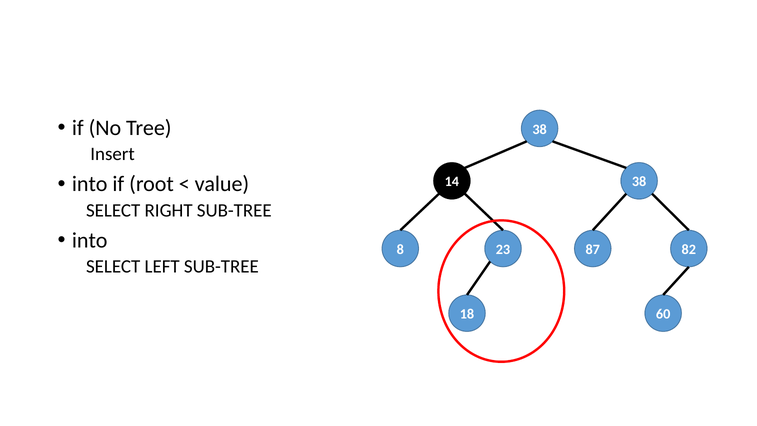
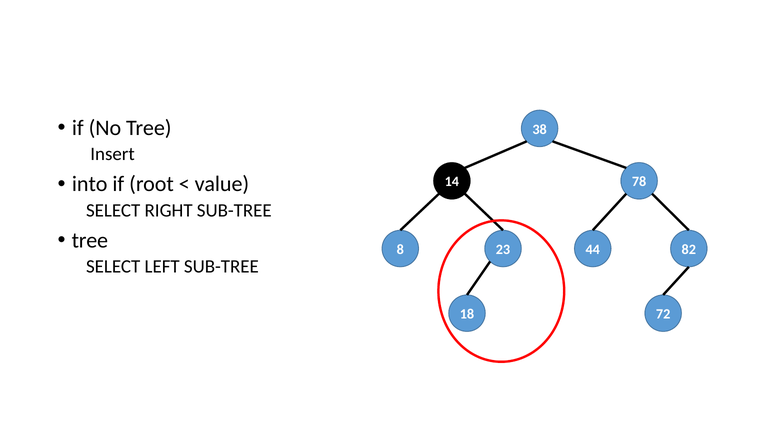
14 38: 38 -> 78
into at (90, 240): into -> tree
87: 87 -> 44
60: 60 -> 72
